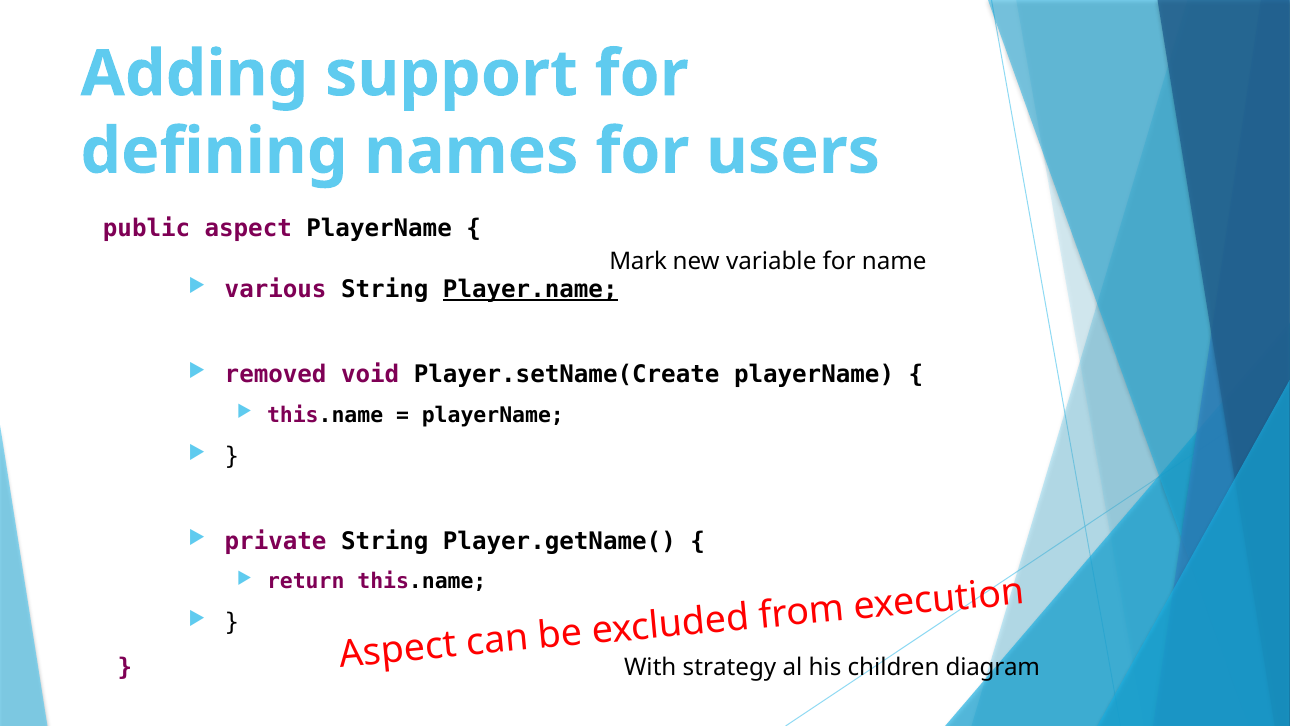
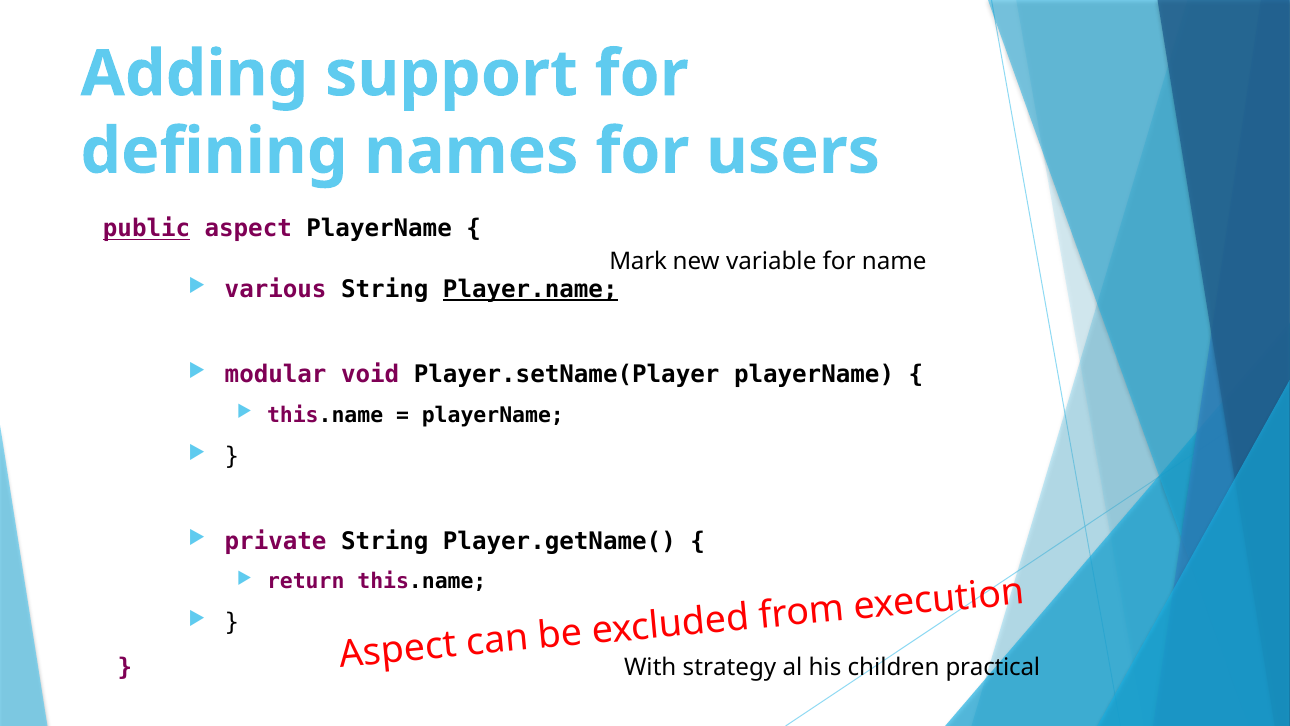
public underline: none -> present
removed: removed -> modular
Player.setName(Create: Player.setName(Create -> Player.setName(Player
diagram: diagram -> practical
